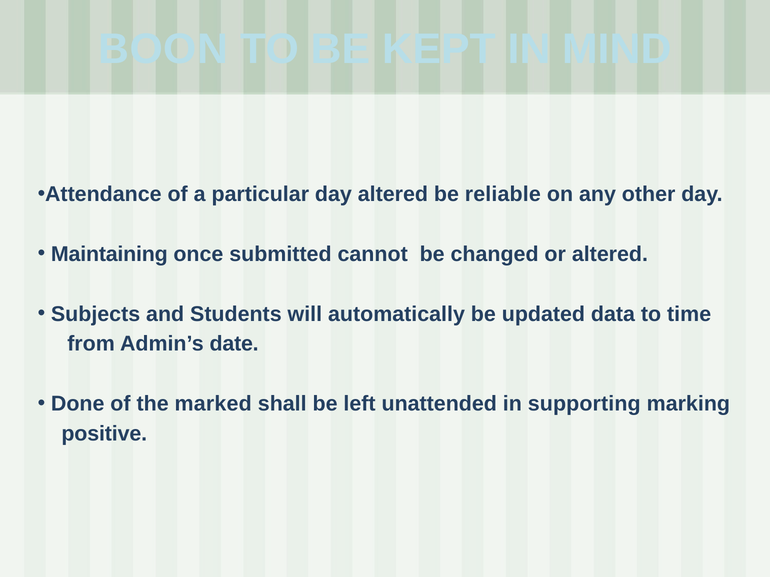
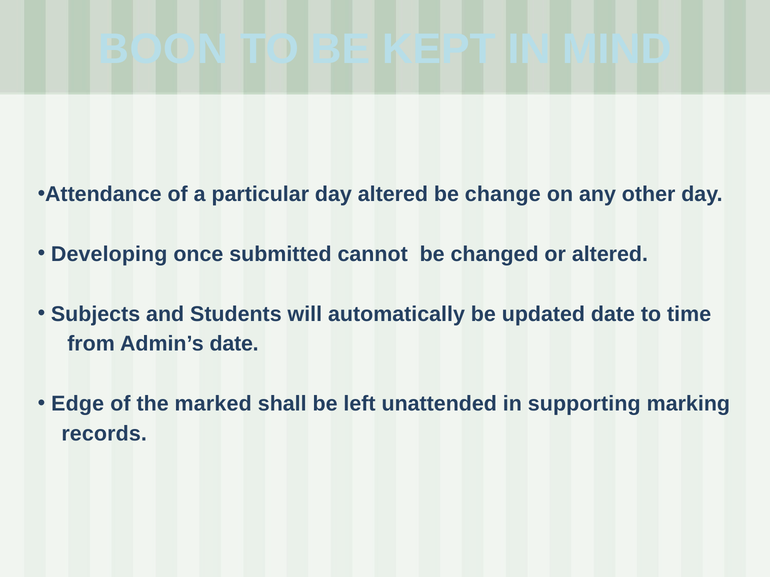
reliable: reliable -> change
Maintaining: Maintaining -> Developing
updated data: data -> date
Done: Done -> Edge
positive: positive -> records
